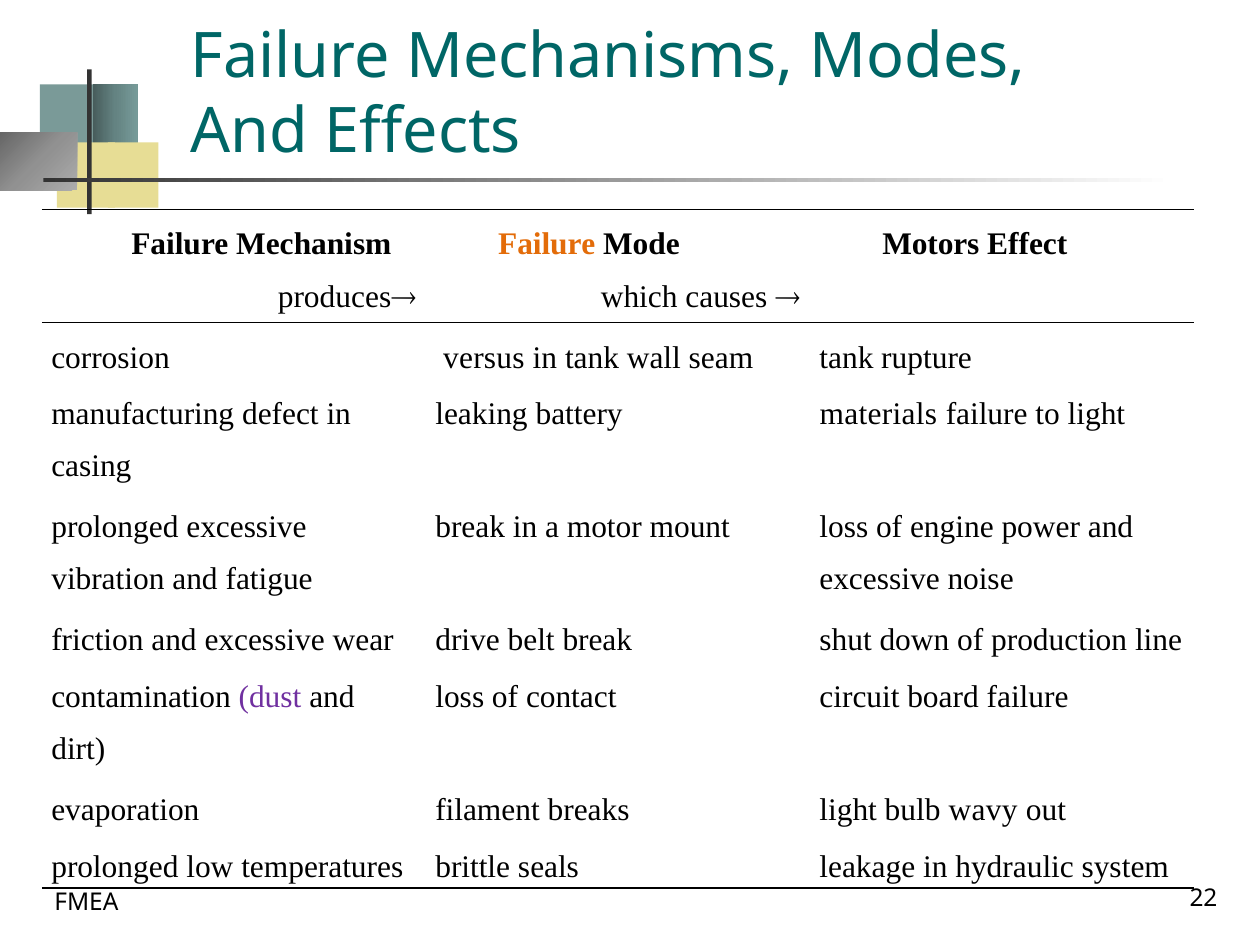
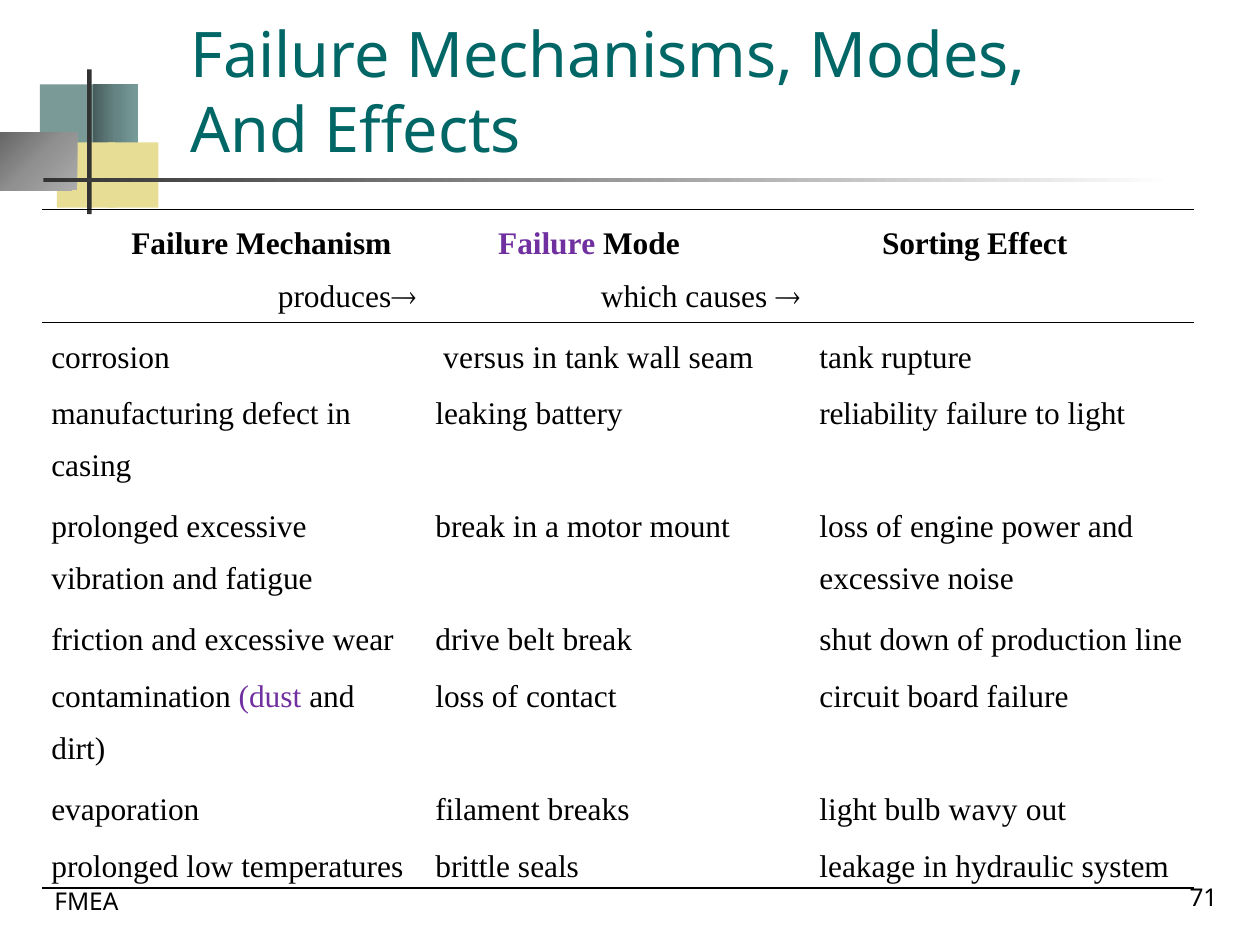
Failure at (547, 245) colour: orange -> purple
Motors: Motors -> Sorting
materials: materials -> reliability
22: 22 -> 71
